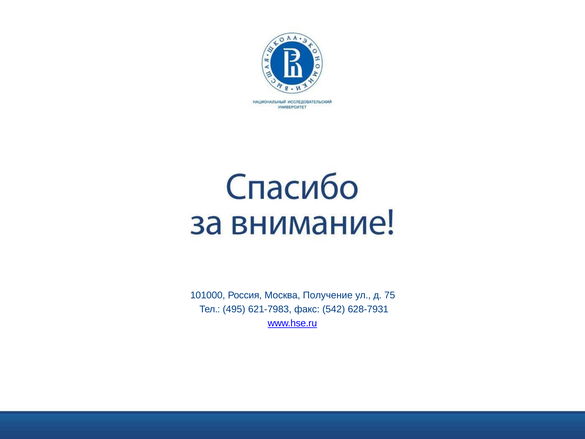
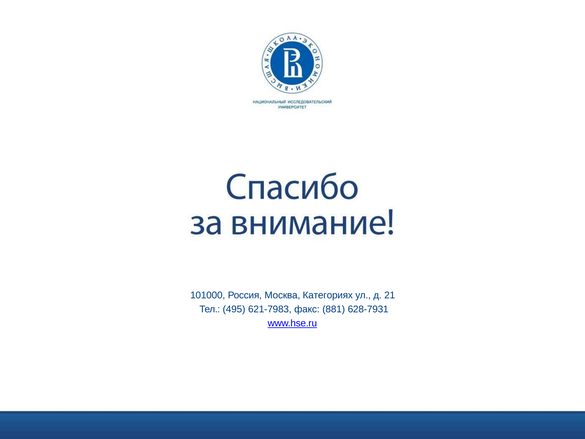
Получение: Получение -> Категориях
75: 75 -> 21
542: 542 -> 881
